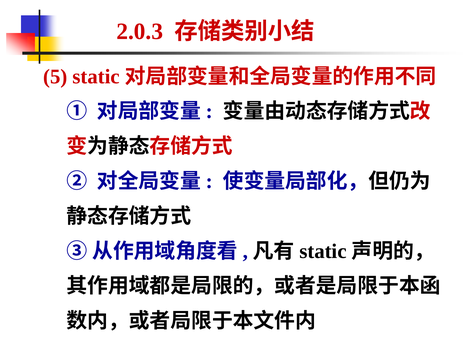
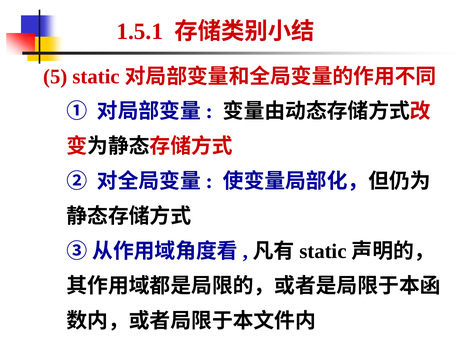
2.0.3: 2.0.3 -> 1.5.1
